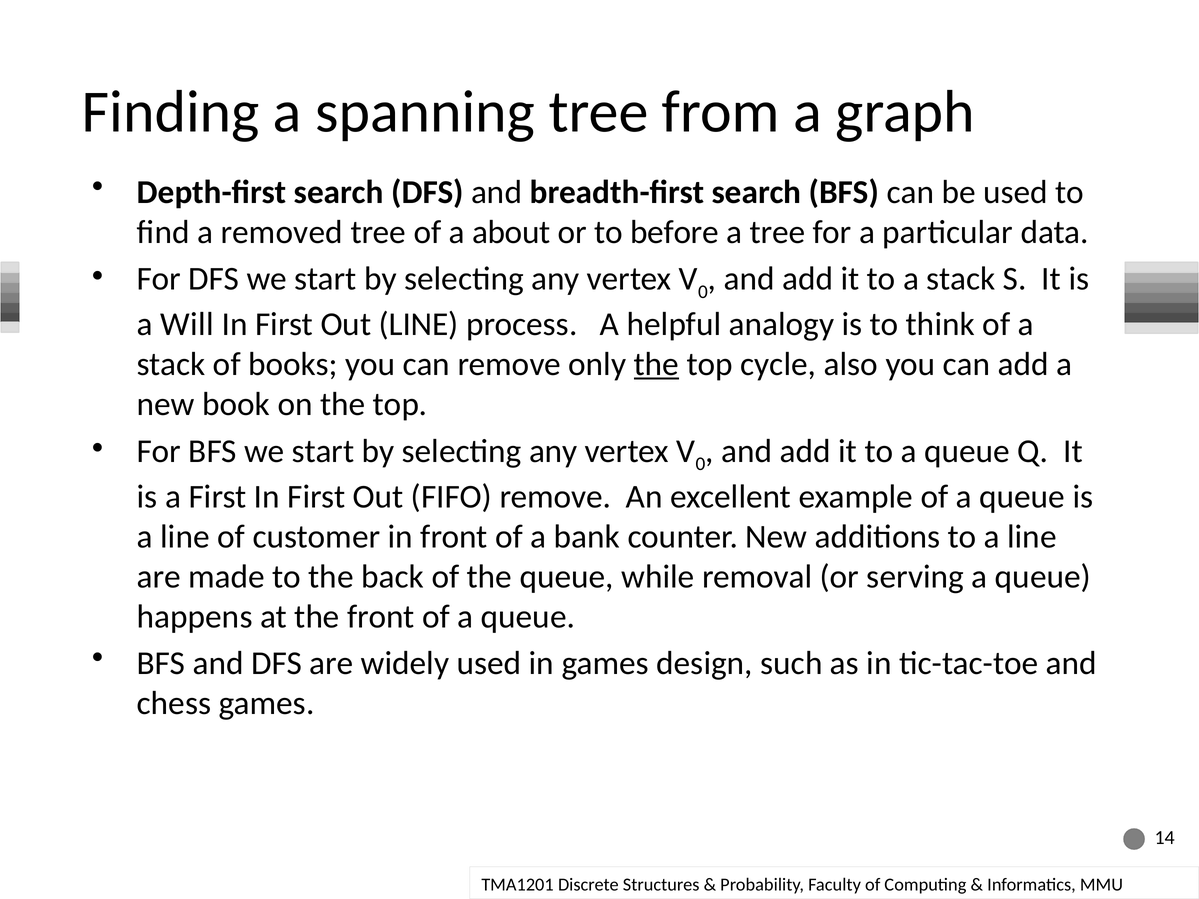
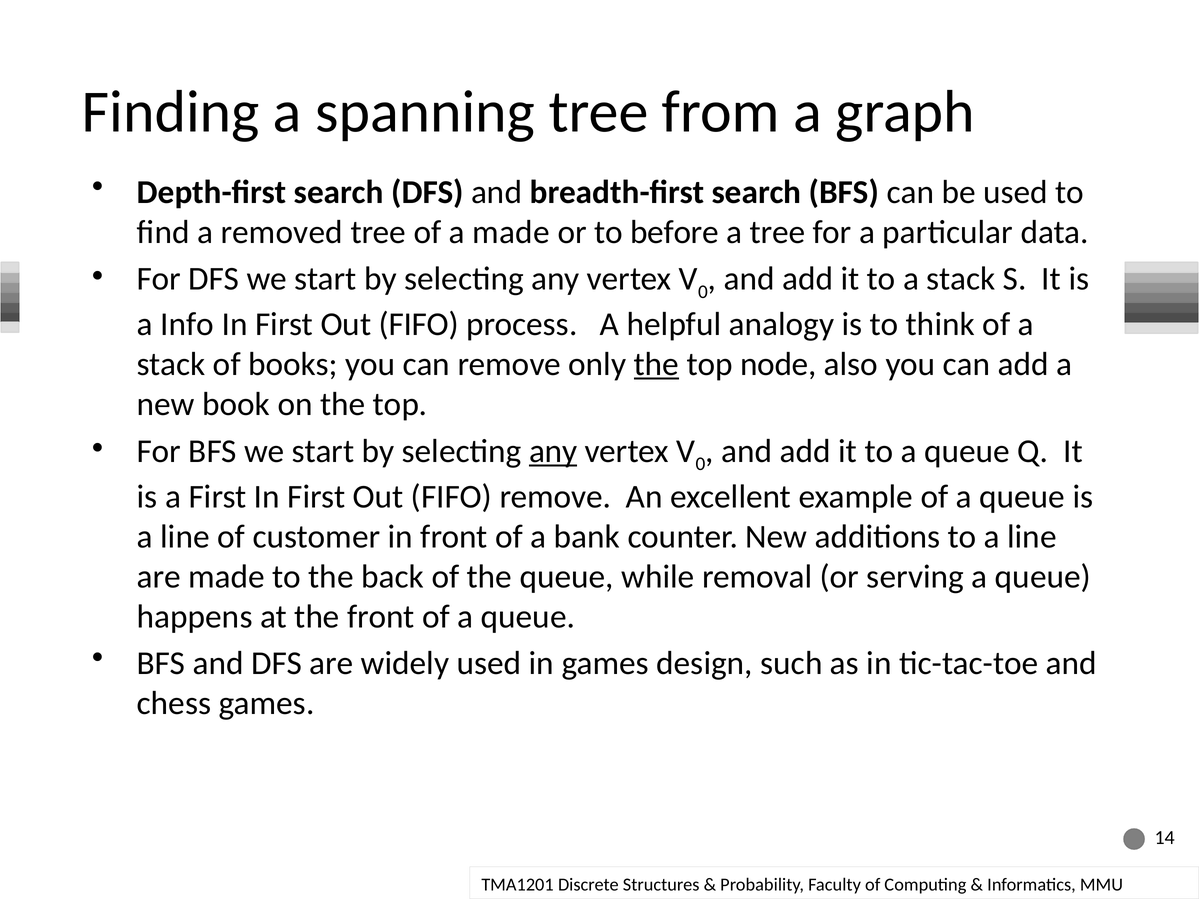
a about: about -> made
Will: Will -> Info
LINE at (419, 324): LINE -> FIFO
cycle: cycle -> node
any at (553, 451) underline: none -> present
